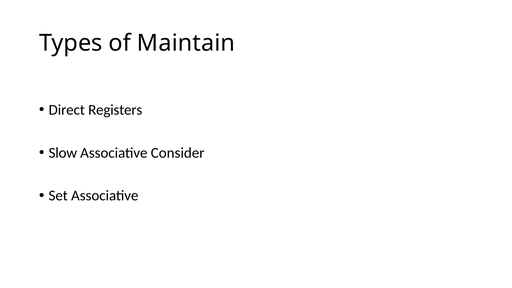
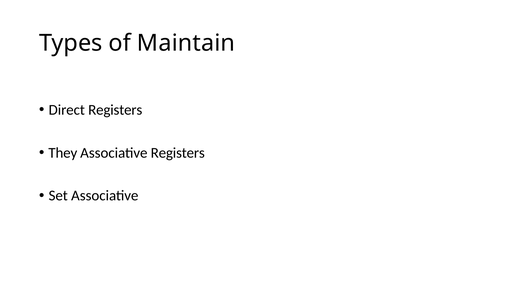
Slow: Slow -> They
Associative Consider: Consider -> Registers
